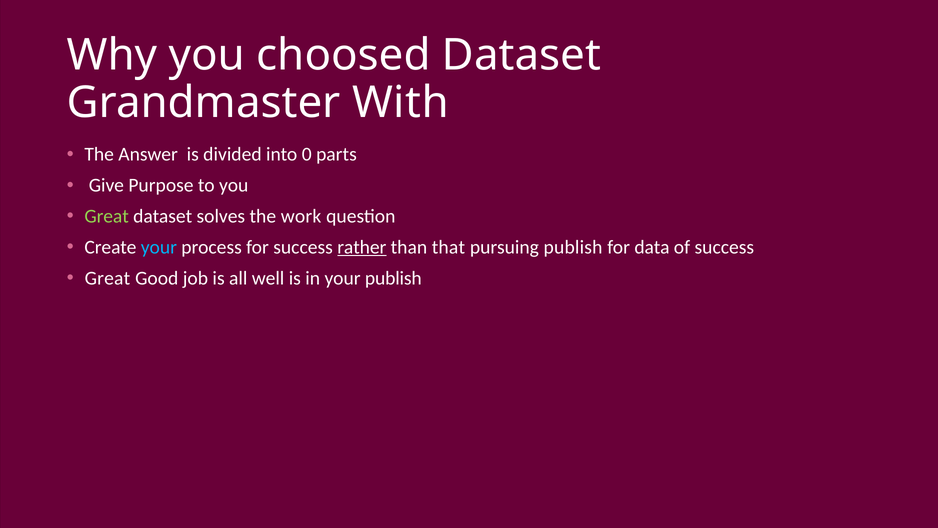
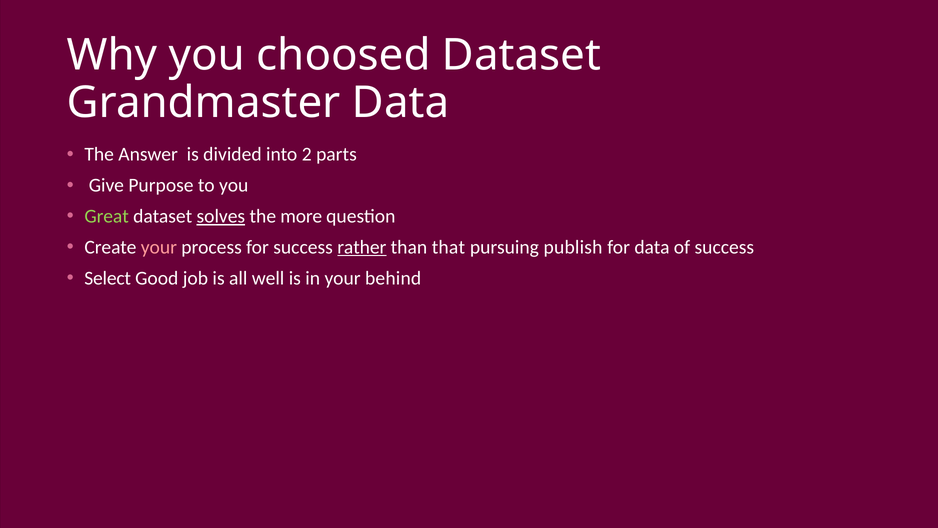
Grandmaster With: With -> Data
0: 0 -> 2
solves underline: none -> present
work: work -> more
your at (159, 247) colour: light blue -> pink
Great at (107, 278): Great -> Select
your publish: publish -> behind
